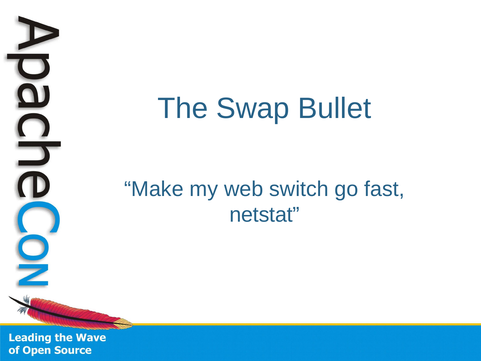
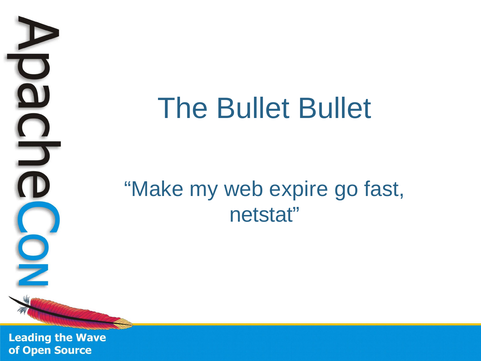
The Swap: Swap -> Bullet
switch: switch -> expire
